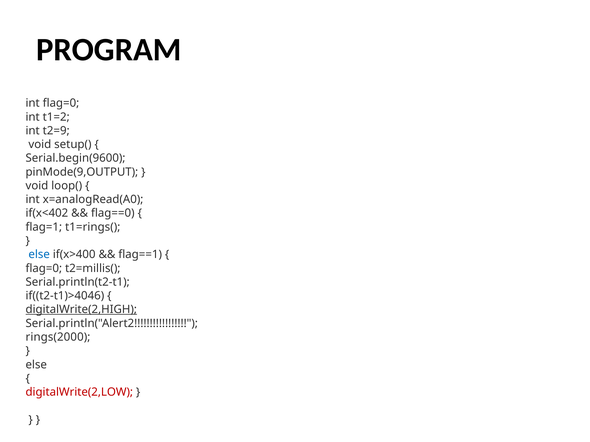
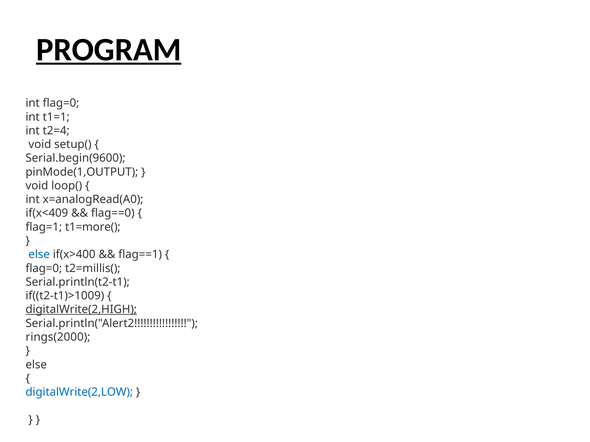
PROGRAM underline: none -> present
t1=2: t1=2 -> t1=1
t2=9: t2=9 -> t2=4
pinMode(9,OUTPUT: pinMode(9,OUTPUT -> pinMode(1,OUTPUT
if(x<402: if(x<402 -> if(x<409
t1=rings(: t1=rings( -> t1=more(
if((t2-t1)>4046: if((t2-t1)>4046 -> if((t2-t1)>1009
digitalWrite(2,LOW colour: red -> blue
